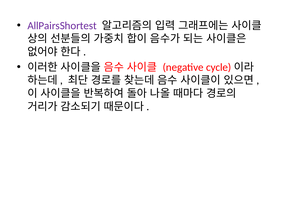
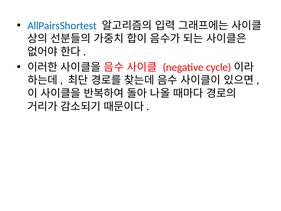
AllPairsShortest colour: purple -> blue
